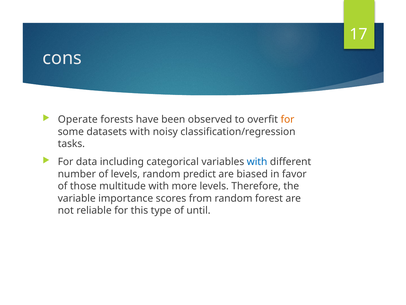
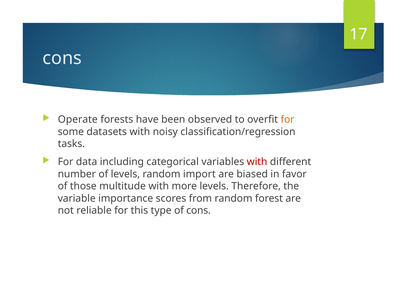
with at (257, 162) colour: blue -> red
predict: predict -> import
of until: until -> cons
